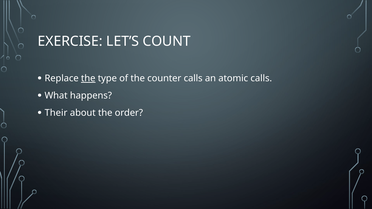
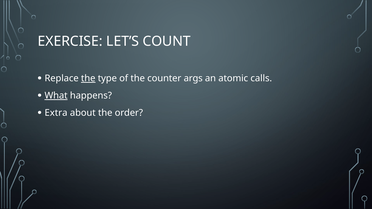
counter calls: calls -> args
What underline: none -> present
Their: Their -> Extra
